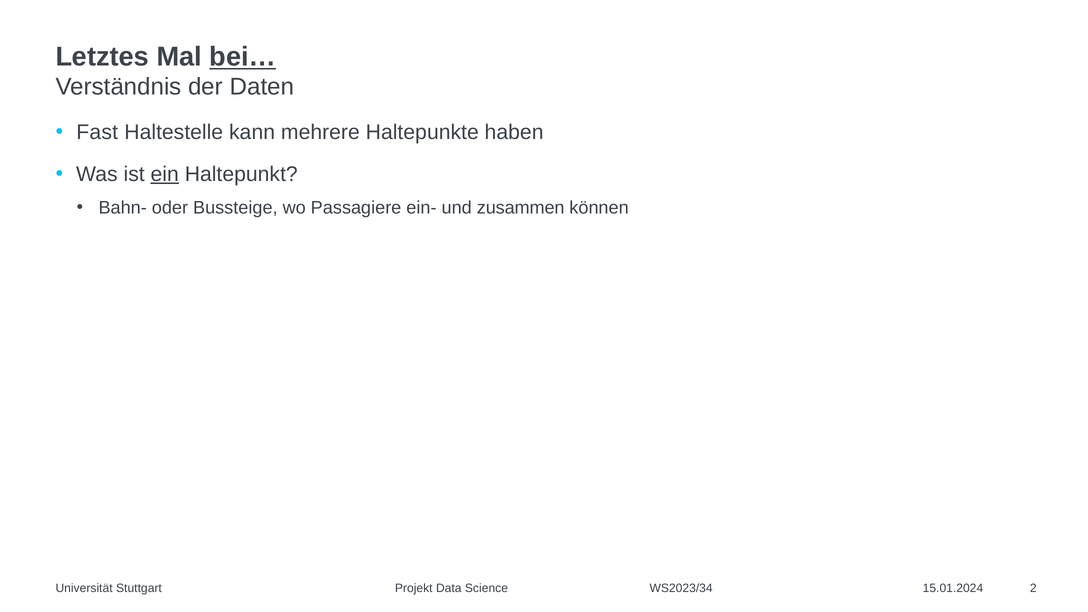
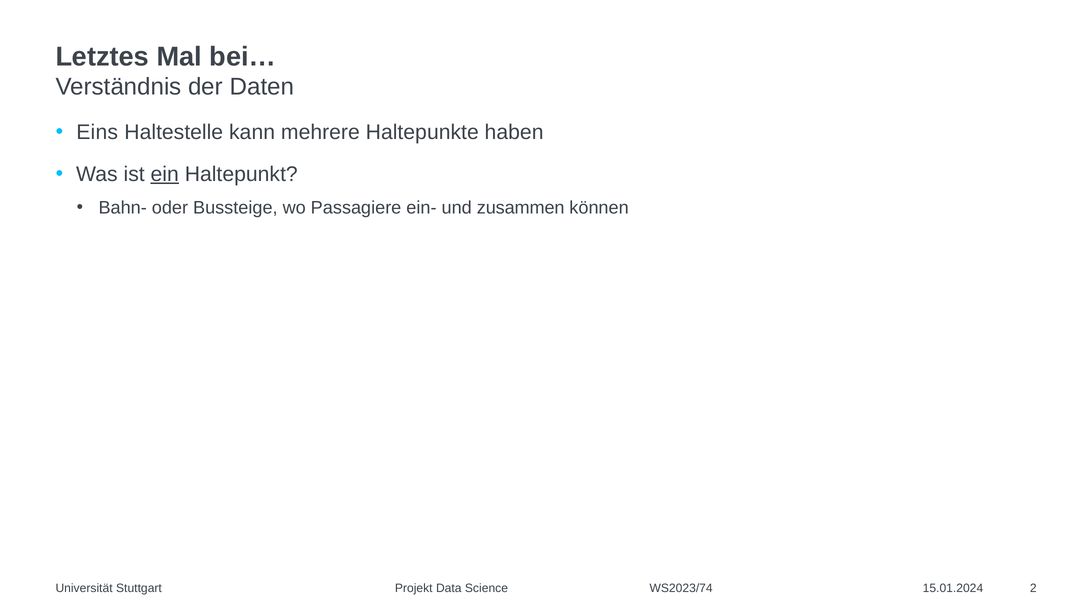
bei… underline: present -> none
Fast: Fast -> Eins
WS2023/34: WS2023/34 -> WS2023/74
